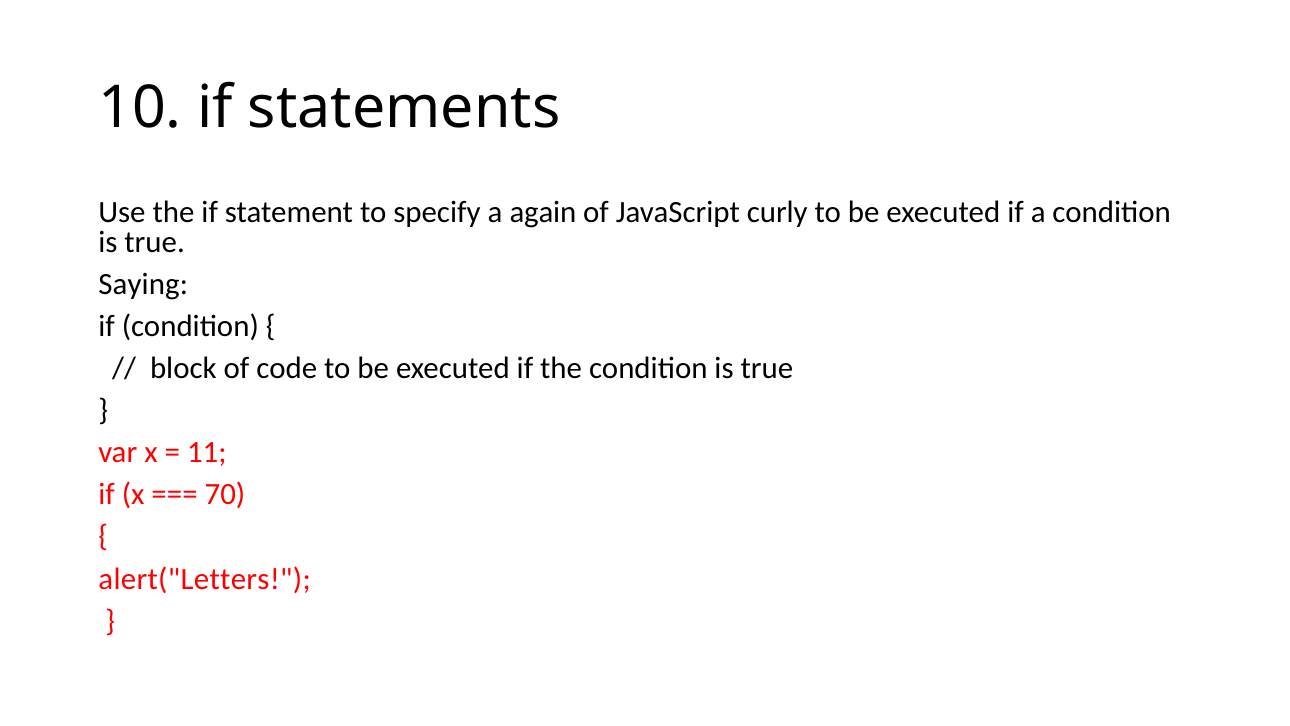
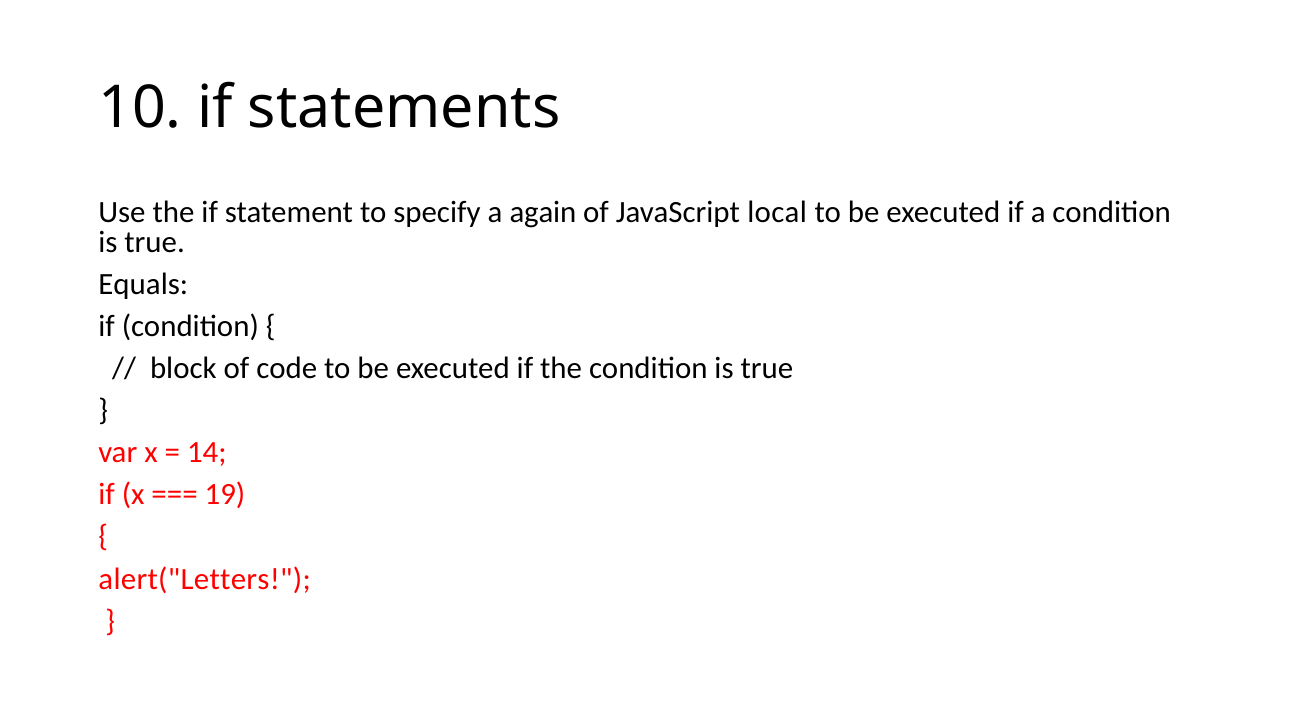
curly: curly -> local
Saying: Saying -> Equals
11: 11 -> 14
70: 70 -> 19
